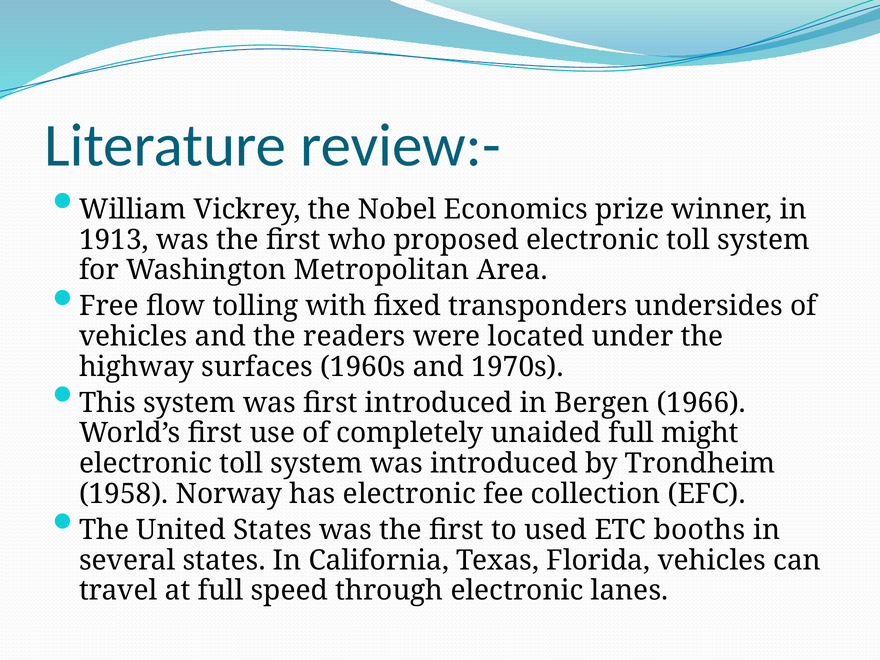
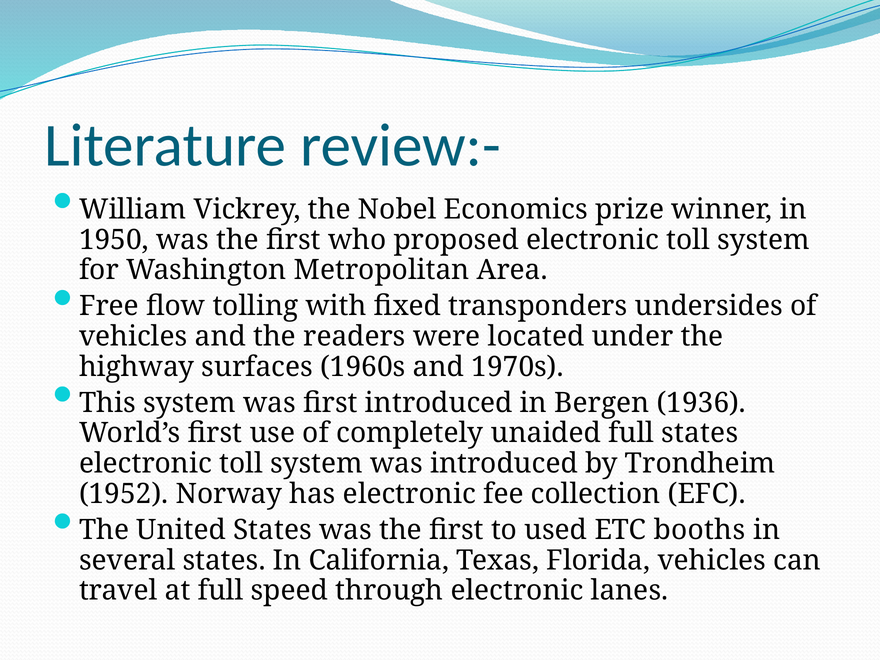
1913: 1913 -> 1950
1966: 1966 -> 1936
full might: might -> states
1958: 1958 -> 1952
